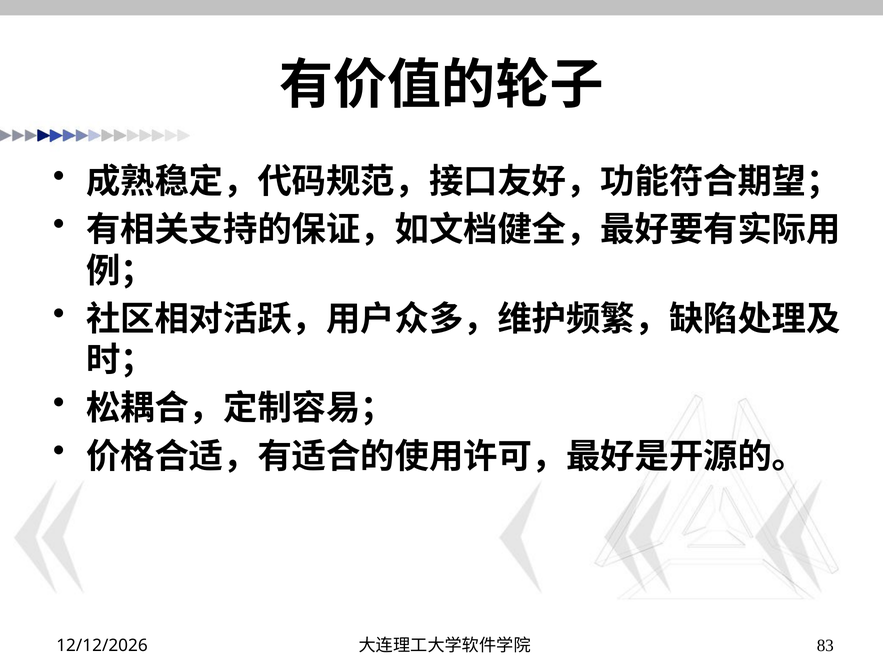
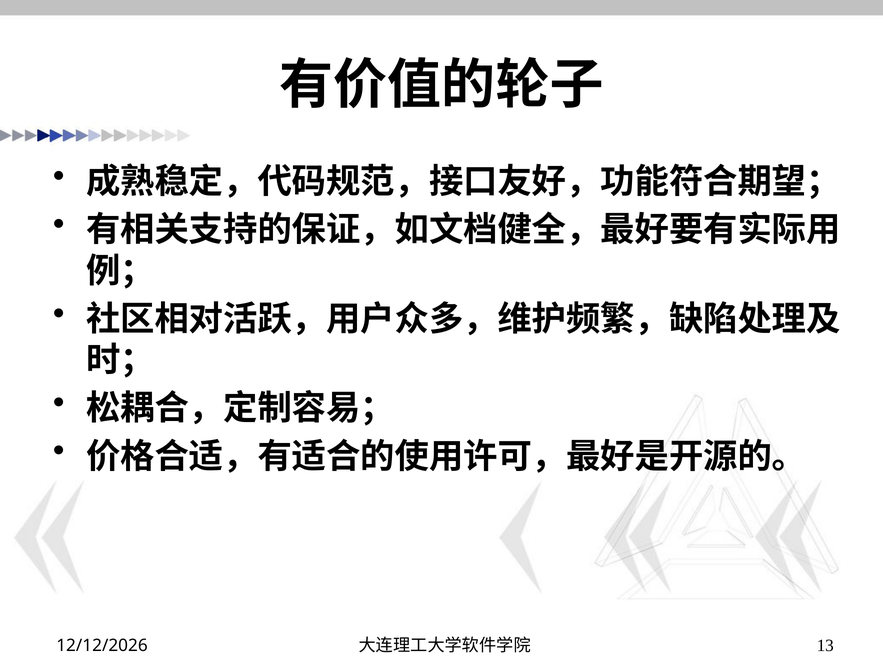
83: 83 -> 13
